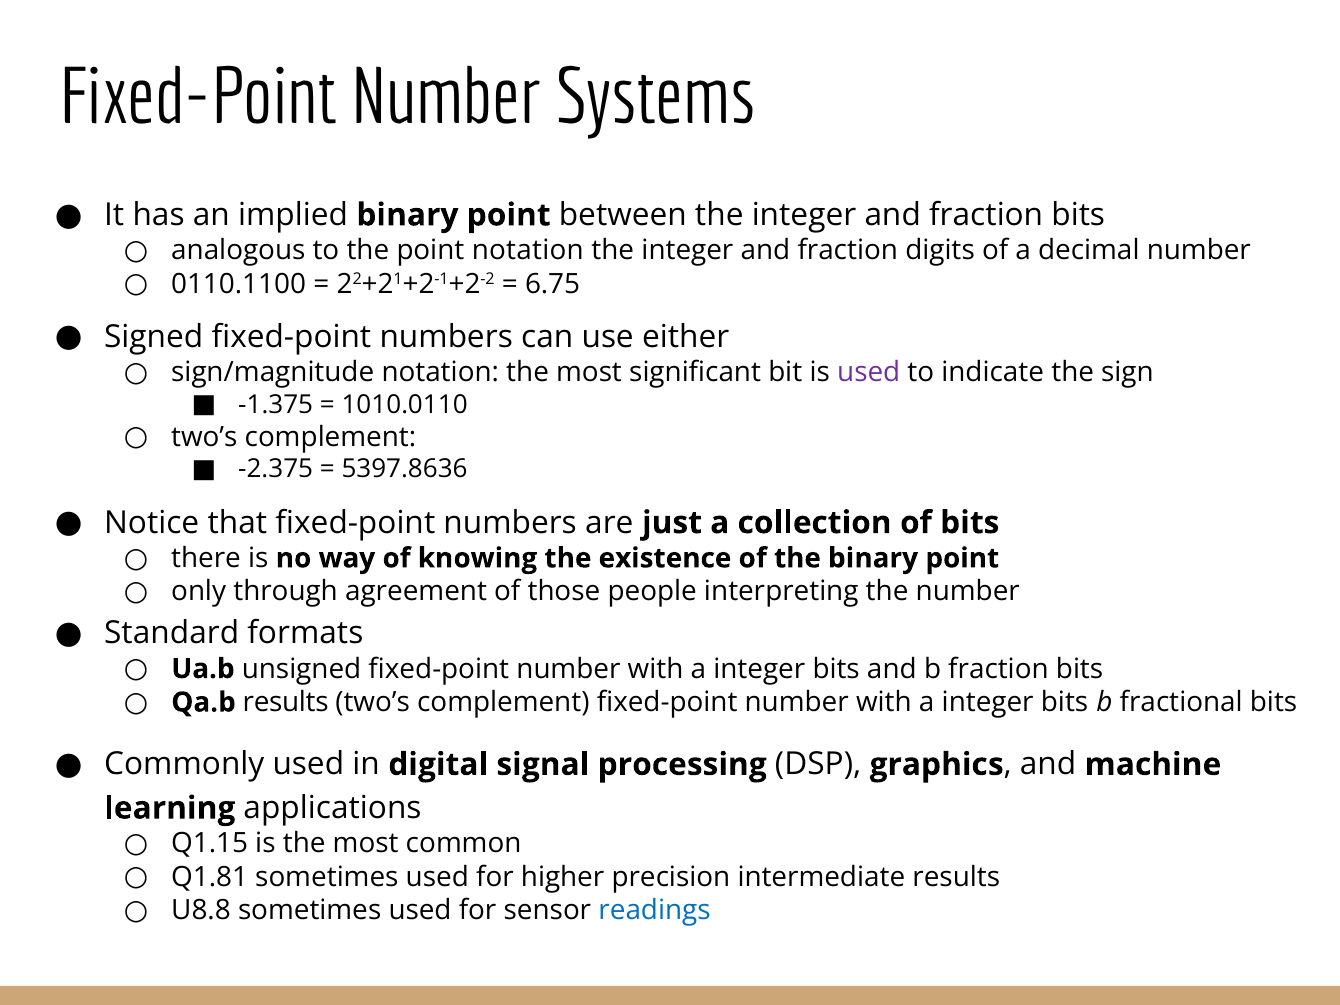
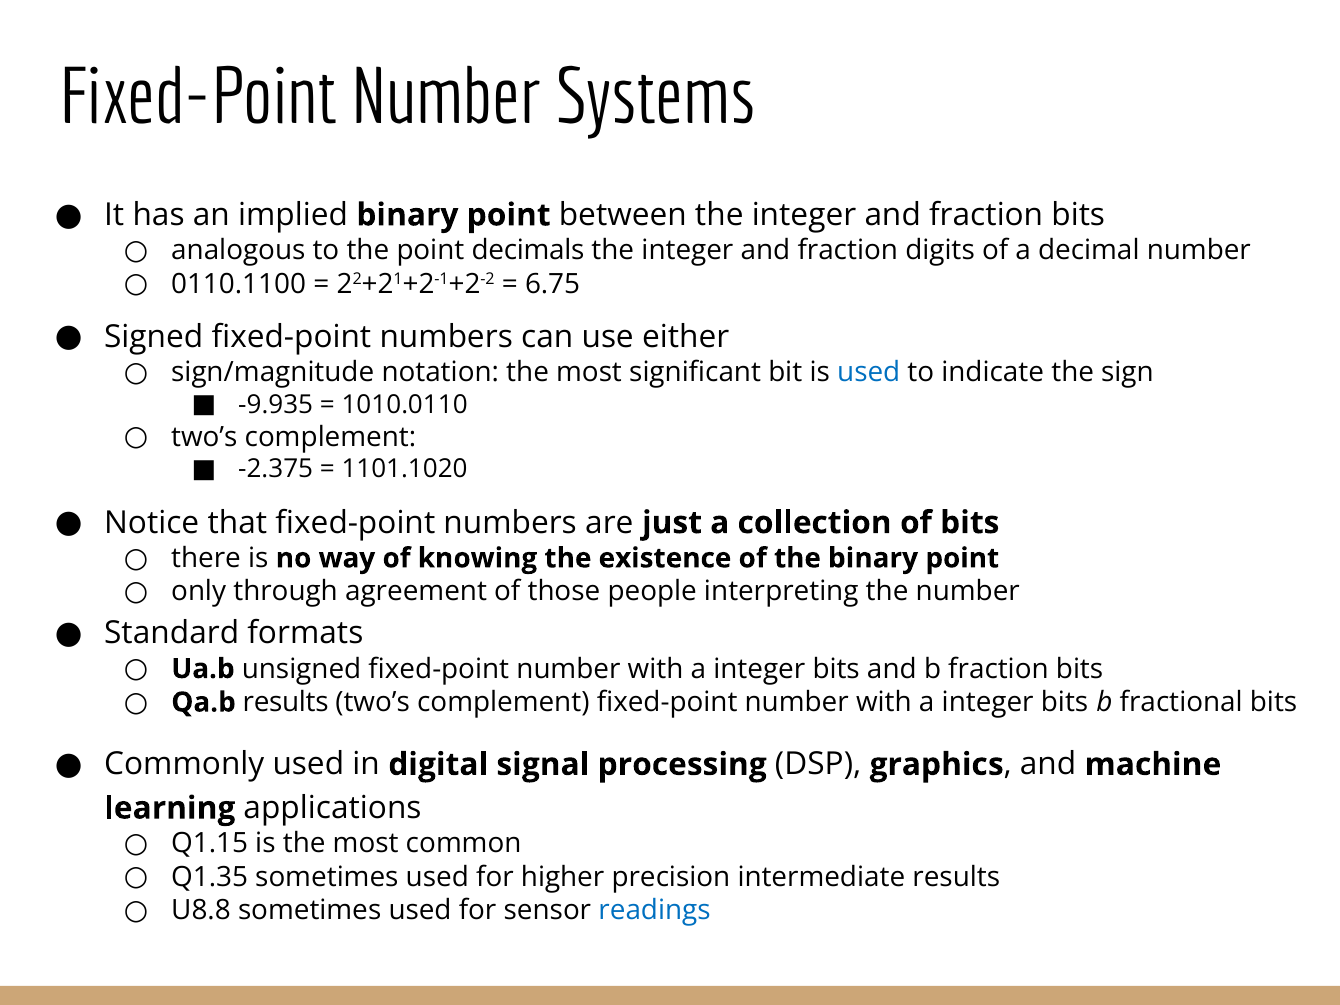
point notation: notation -> decimals
used at (869, 372) colour: purple -> blue
-1.375: -1.375 -> -9.935
5397.8636: 5397.8636 -> 1101.1020
Q1.81: Q1.81 -> Q1.35
